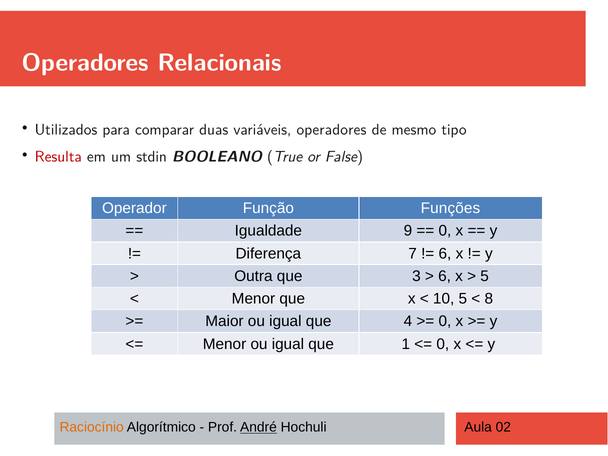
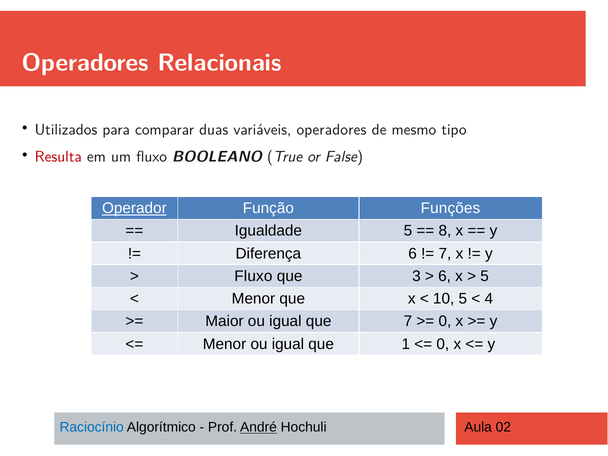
um stdin: stdin -> fluxo
Operador underline: none -> present
Igualdade 9: 9 -> 5
0 at (445, 231): 0 -> 8
Diferença 7: 7 -> 6
6 at (445, 253): 6 -> 7
Outra at (253, 276): Outra -> Fluxo
8: 8 -> 4
que 4: 4 -> 7
Raciocínio colour: orange -> blue
